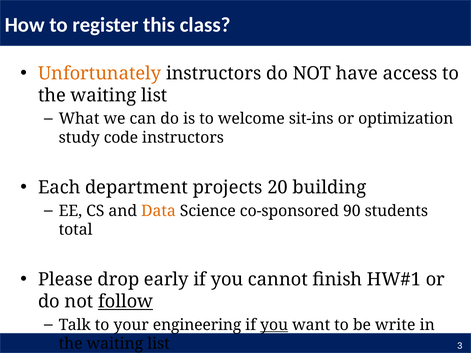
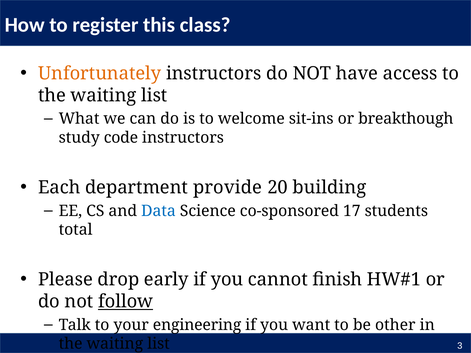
optimization: optimization -> breakthough
projects: projects -> provide
Data colour: orange -> blue
90: 90 -> 17
you at (274, 325) underline: present -> none
write: write -> other
